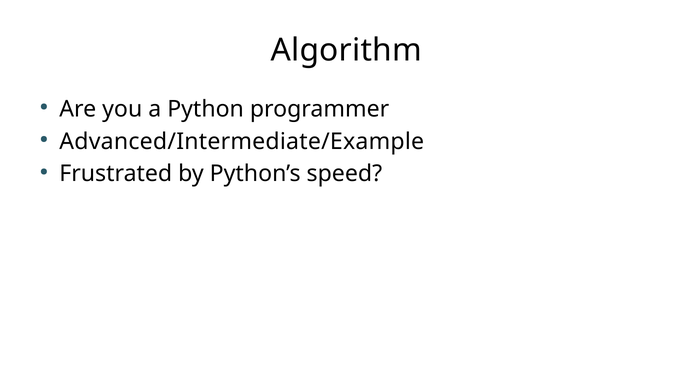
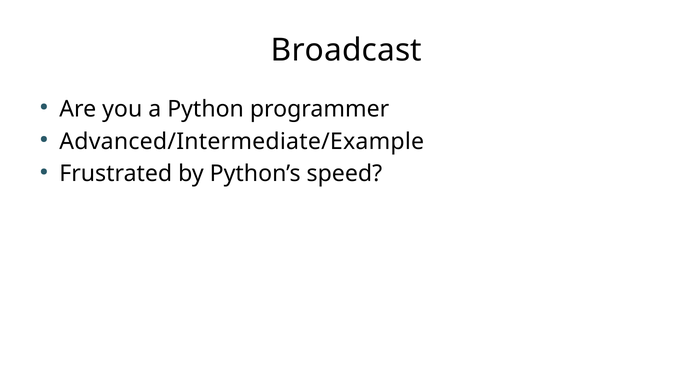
Algorithm: Algorithm -> Broadcast
